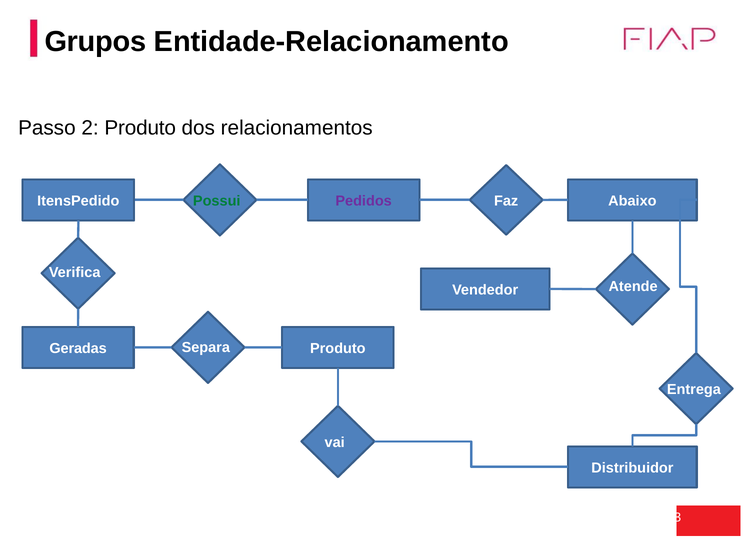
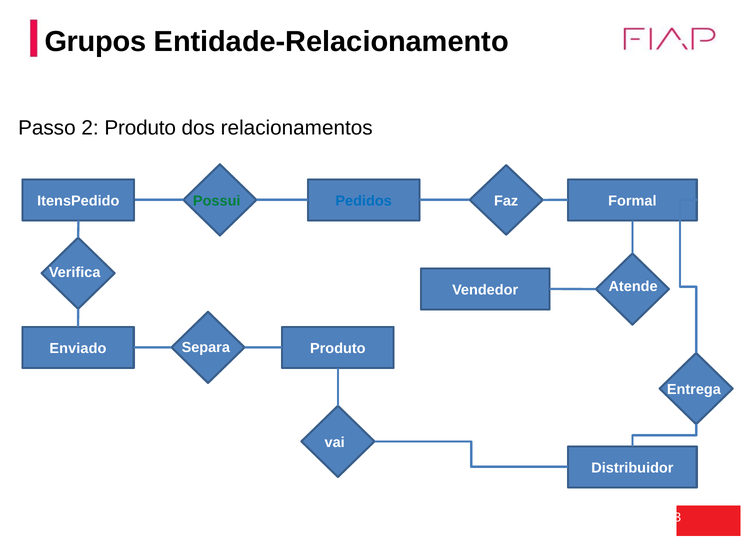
Pedidos colour: purple -> blue
Abaixo: Abaixo -> Formal
Geradas: Geradas -> Enviado
